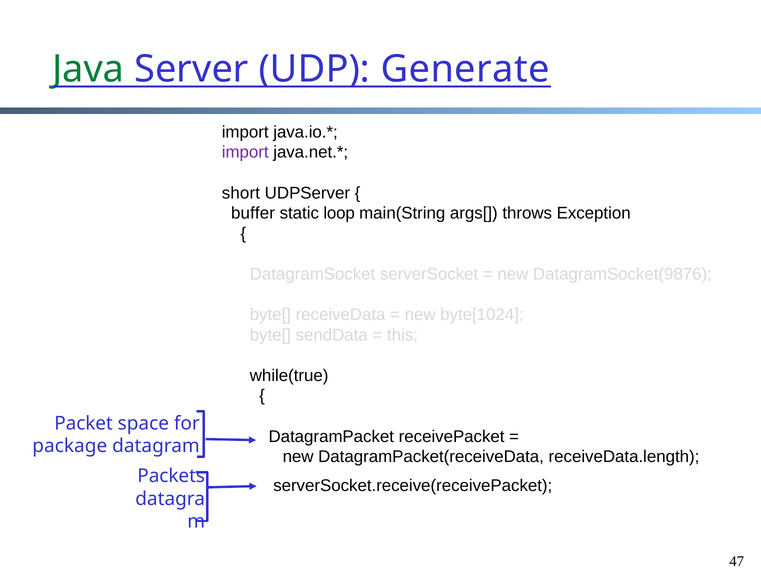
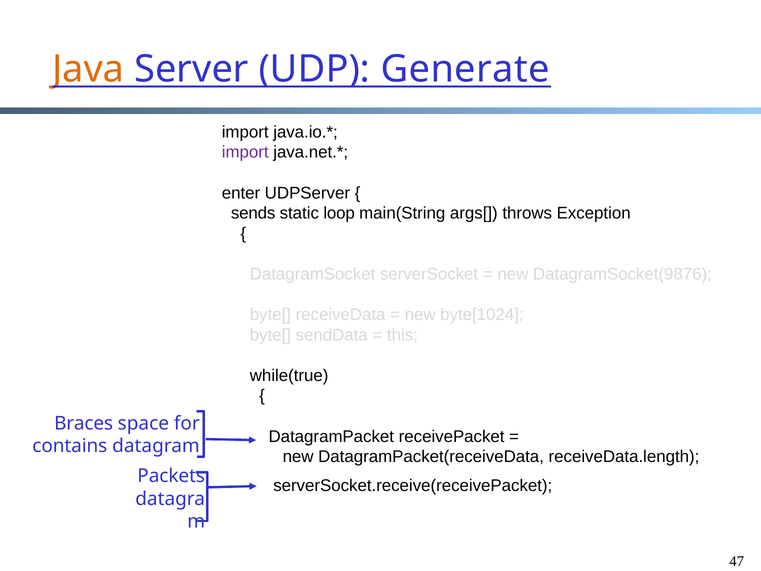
Java colour: green -> orange
short: short -> enter
buffer: buffer -> sends
Packet: Packet -> Braces
package: package -> contains
